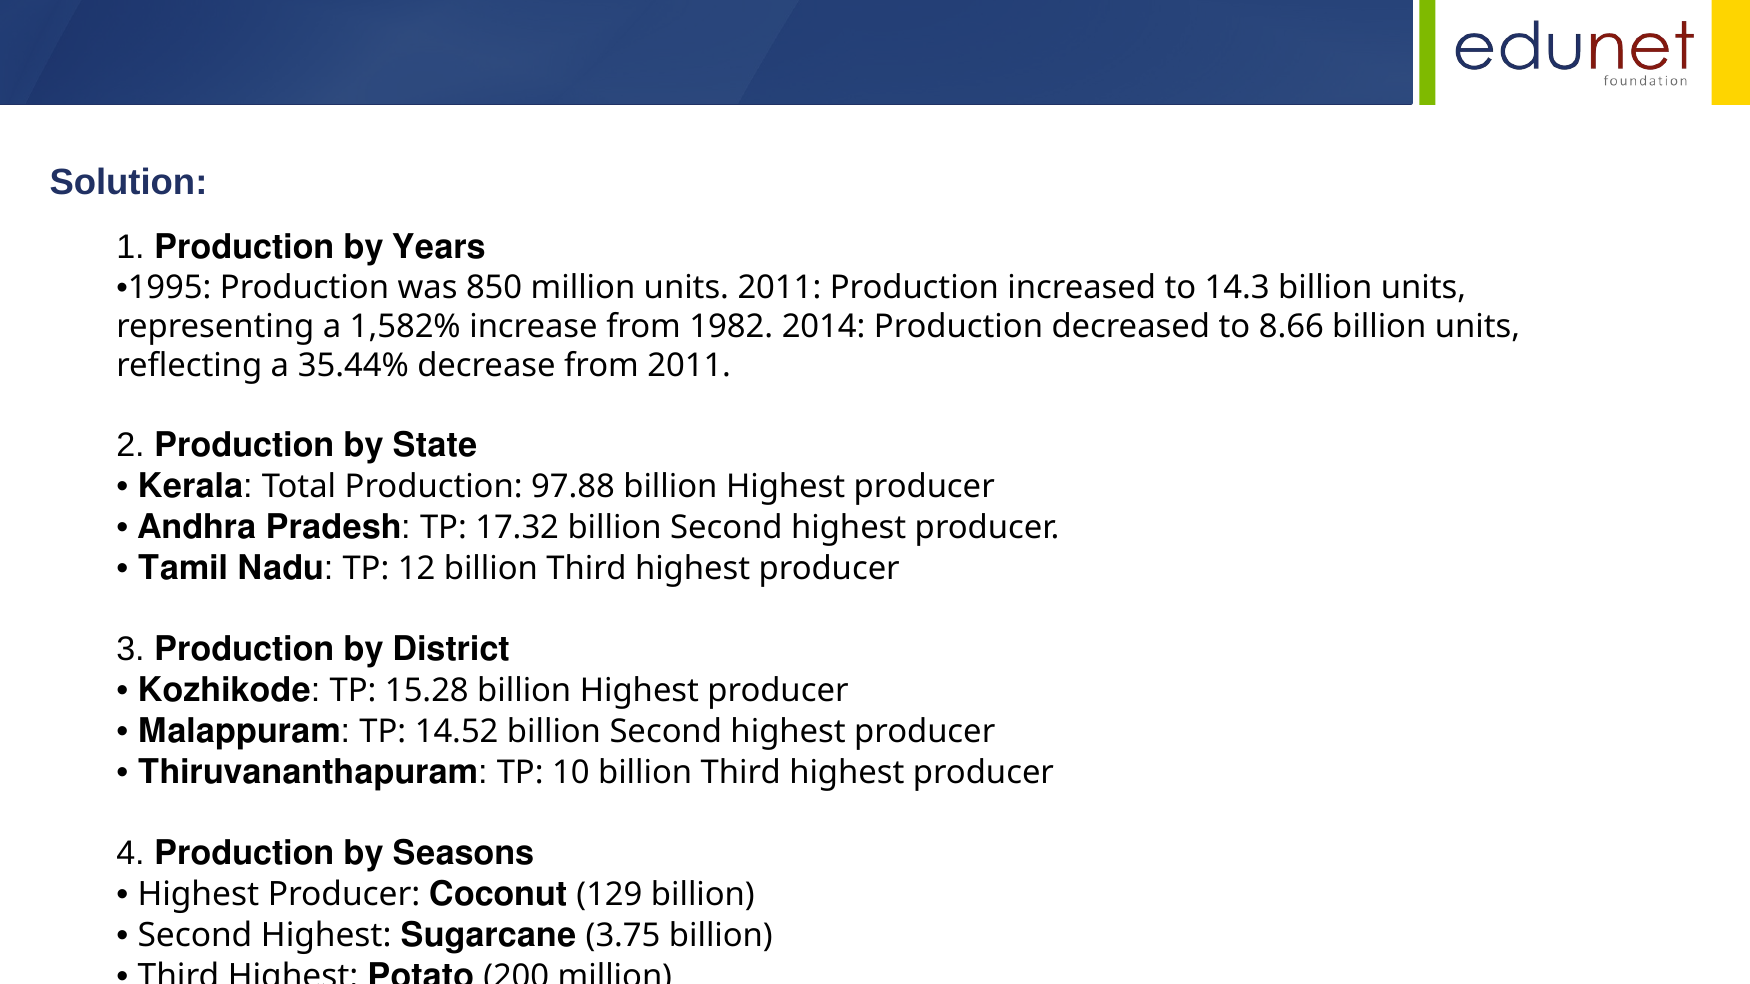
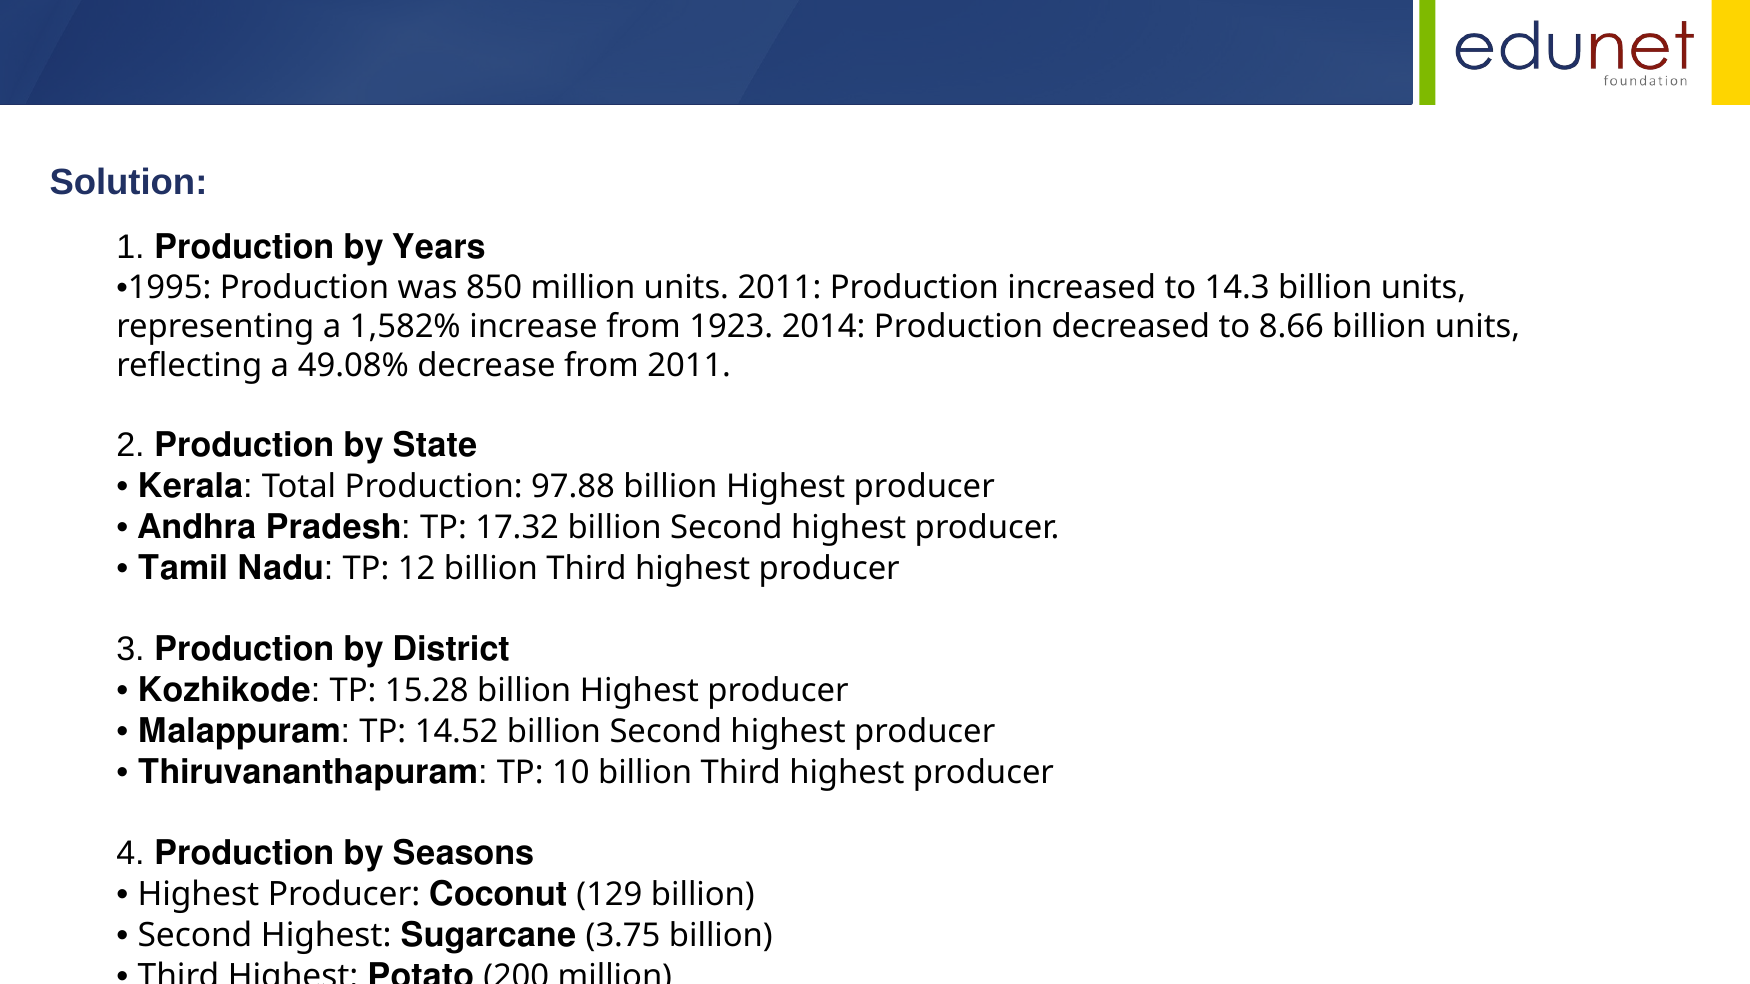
1982: 1982 -> 1923
35.44%: 35.44% -> 49.08%
